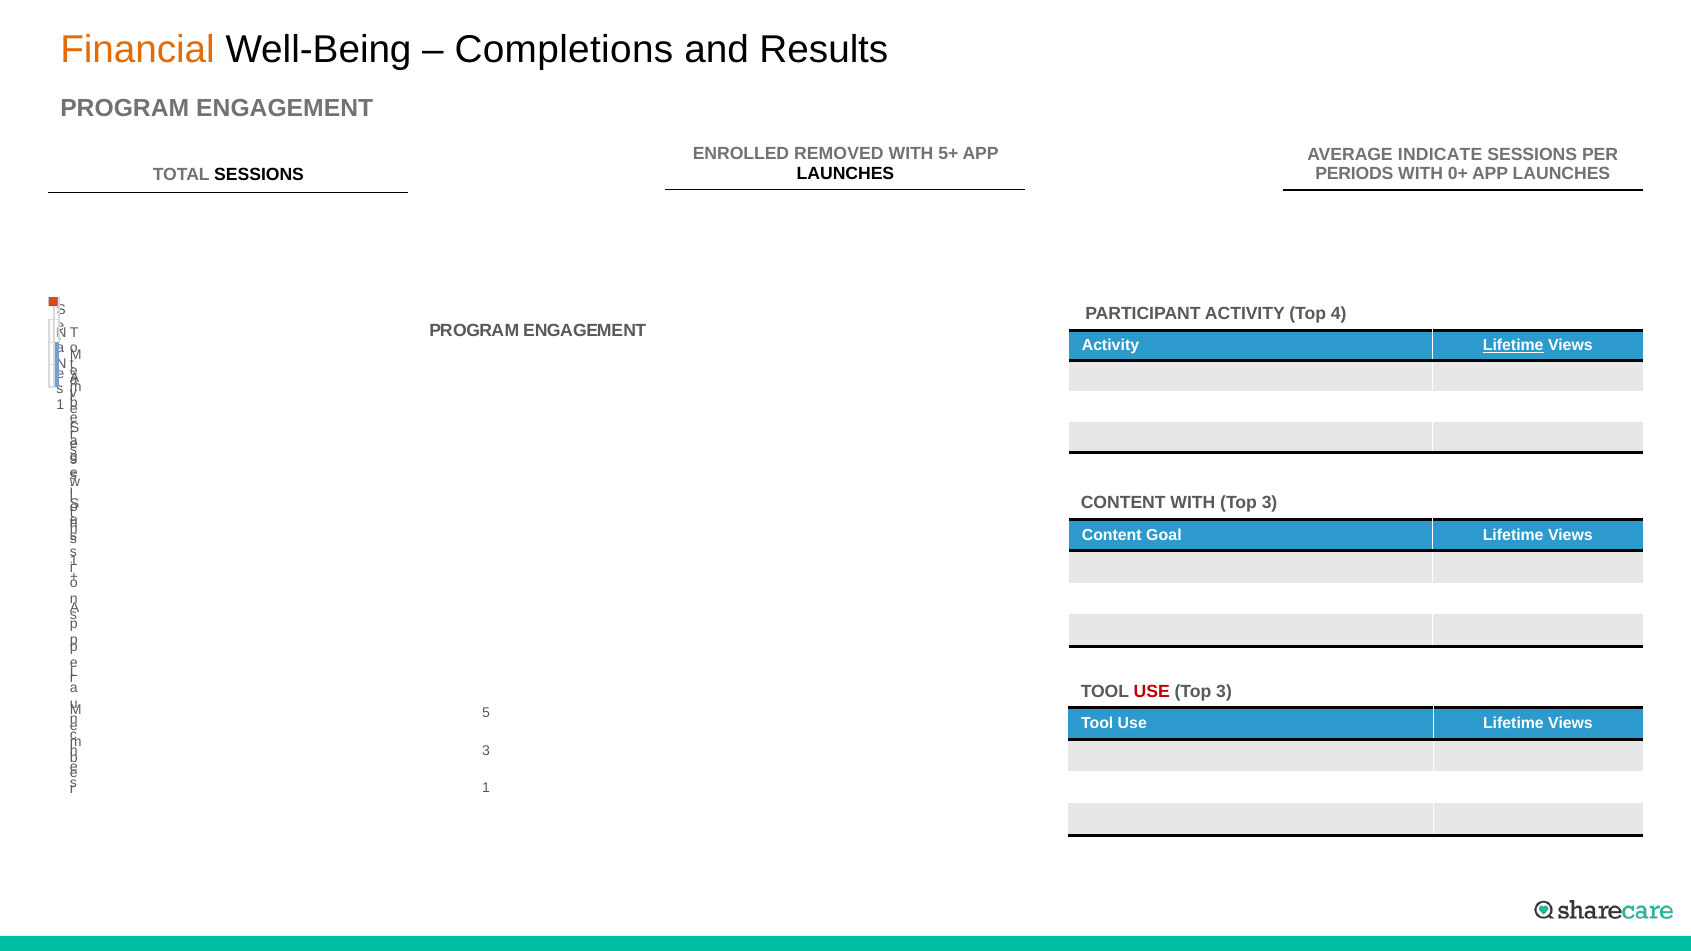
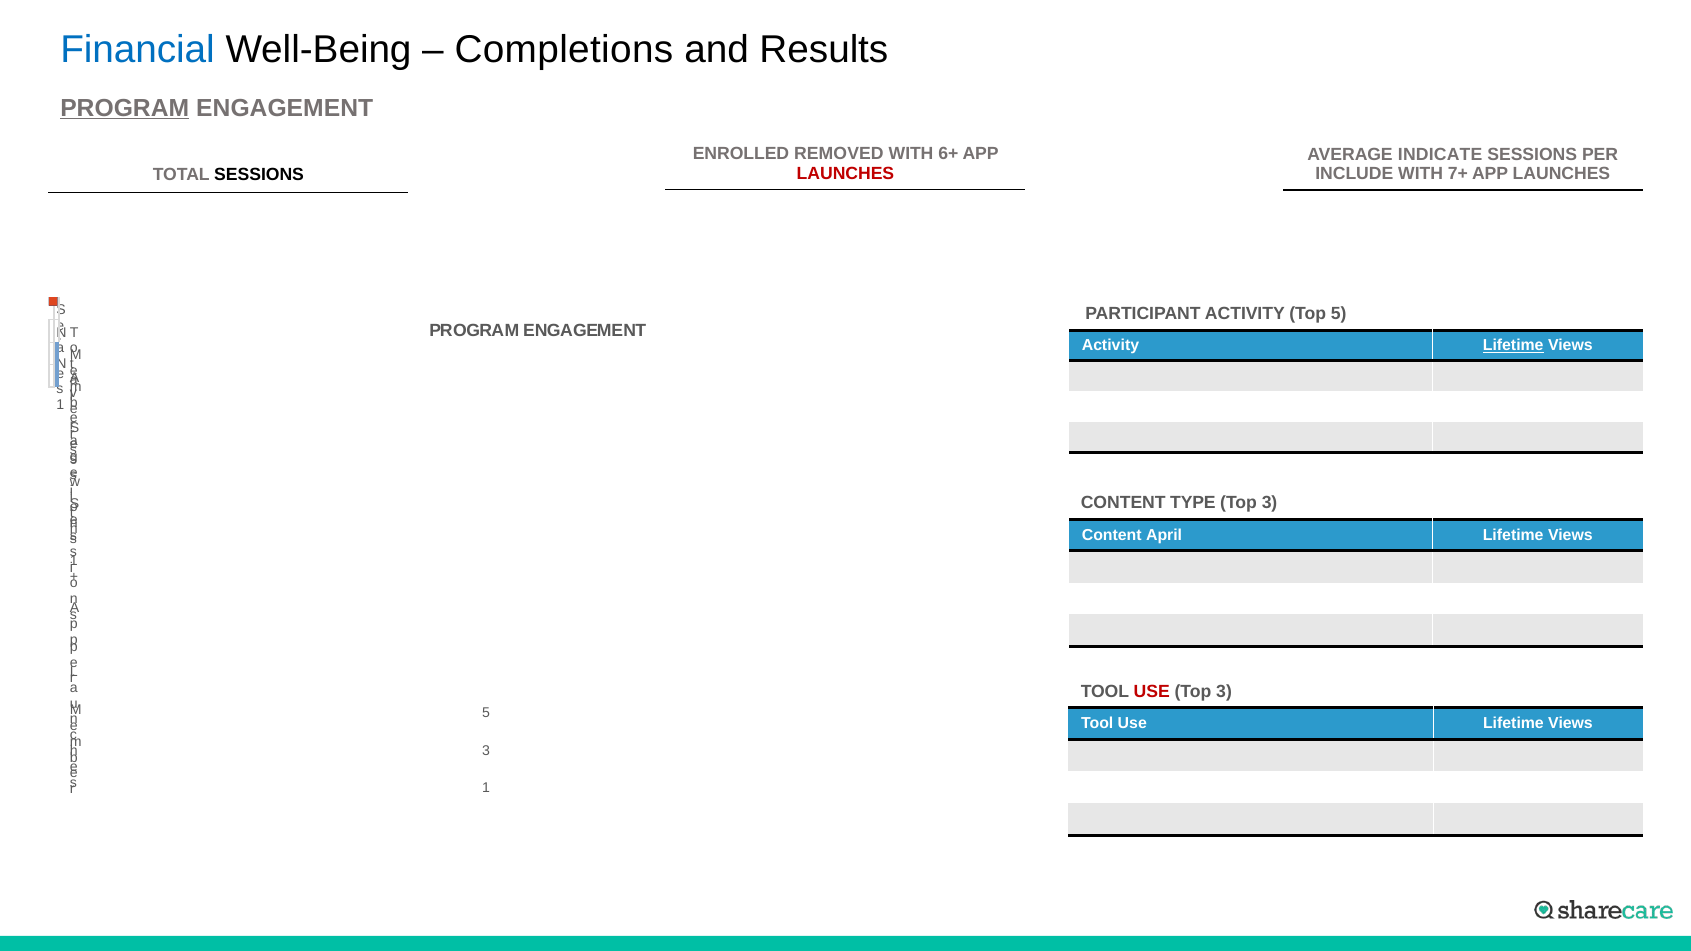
Financial colour: orange -> blue
PROGRAM at (125, 108) underline: none -> present
5+: 5+ -> 6+
LAUNCHES at (845, 173) colour: black -> red
PERIODS: PERIODS -> INCLUDE
0+: 0+ -> 7+
Top 4: 4 -> 5
CONTENT WITH: WITH -> TYPE
Goal: Goal -> April
